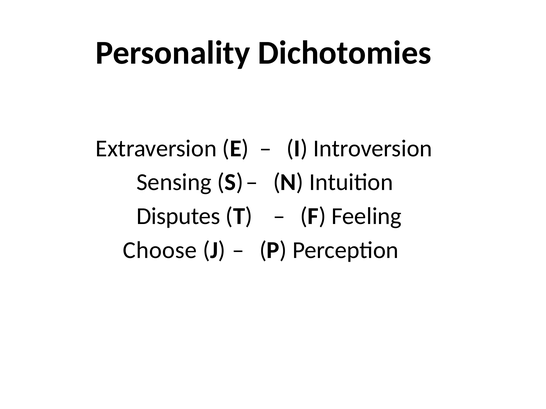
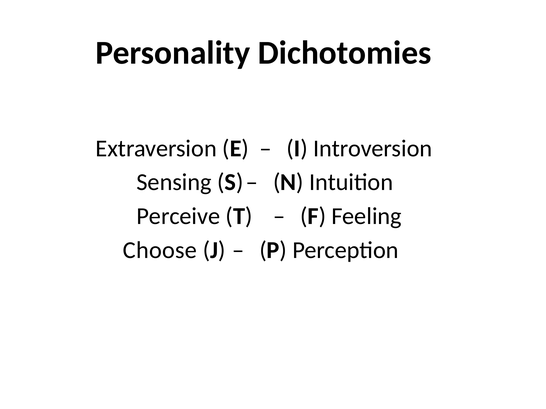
Disputes: Disputes -> Perceive
